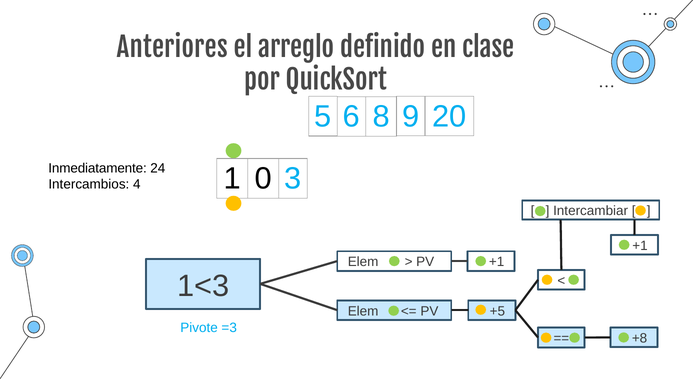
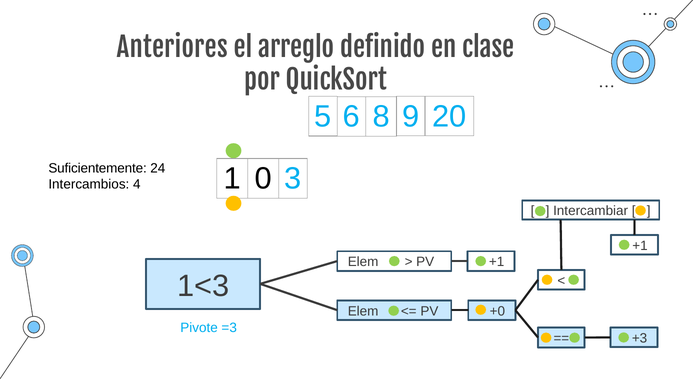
Inmediatamente: Inmediatamente -> Suficientemente
+5: +5 -> +0
+8: +8 -> +3
